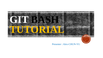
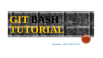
GIT colour: white -> yellow
